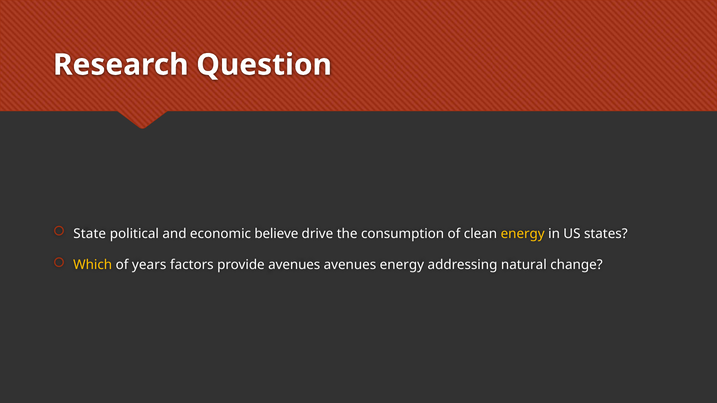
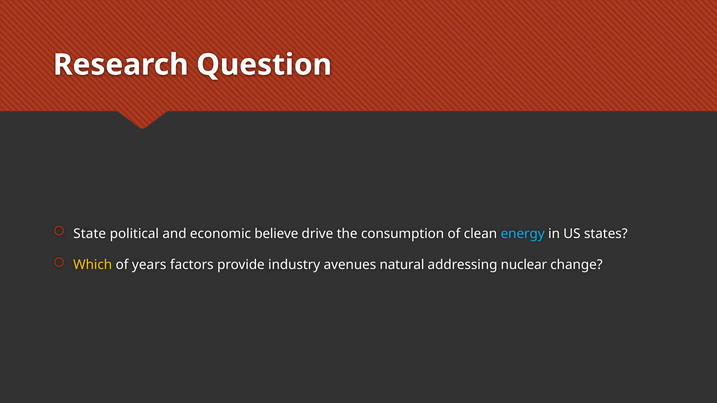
energy at (523, 234) colour: yellow -> light blue
provide avenues: avenues -> industry
avenues energy: energy -> natural
natural: natural -> nuclear
